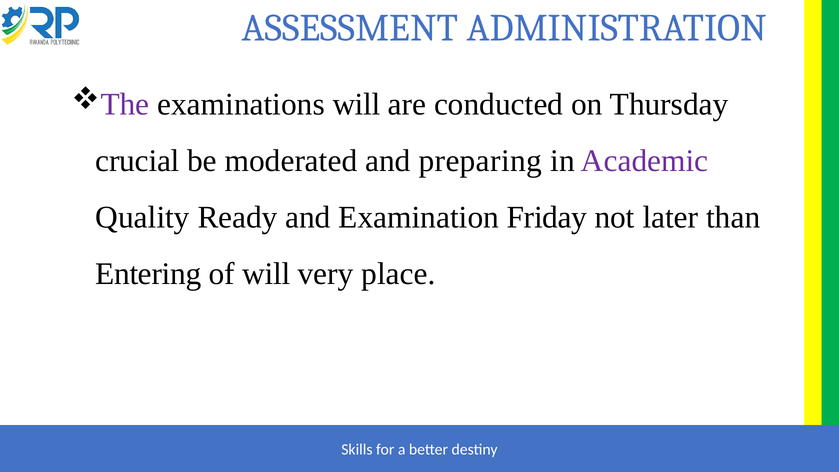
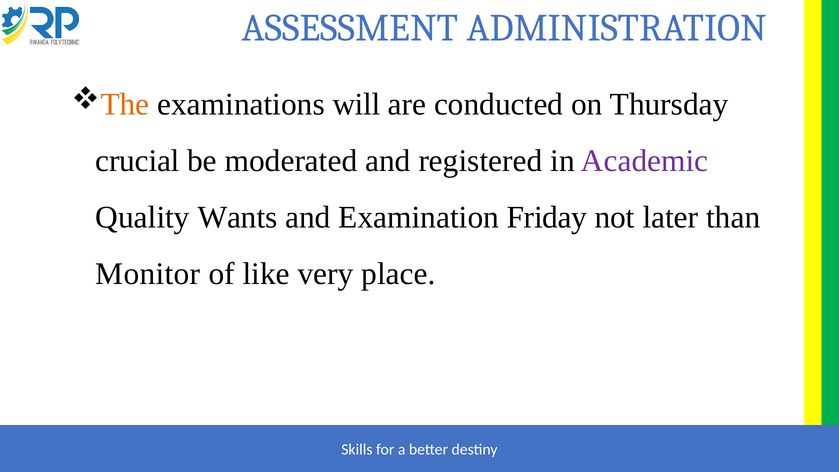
The colour: purple -> orange
preparing: preparing -> registered
Ready: Ready -> Wants
Entering: Entering -> Monitor
of will: will -> like
